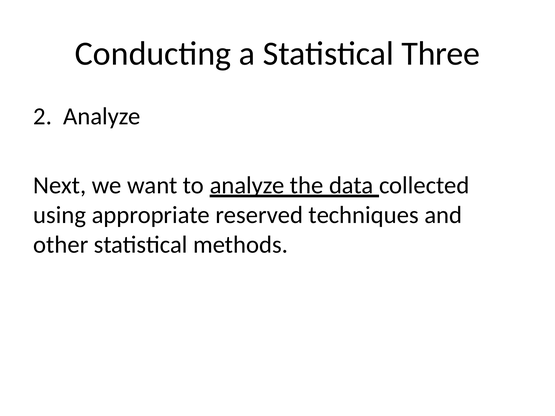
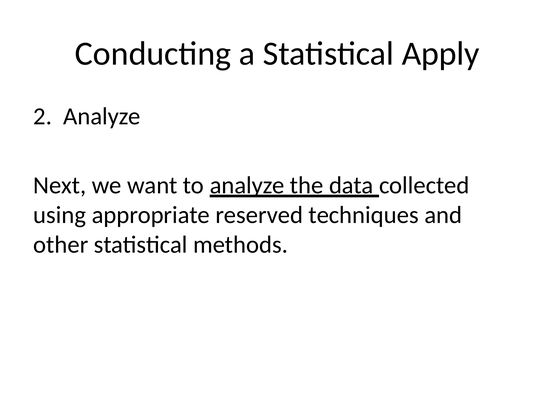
Three: Three -> Apply
